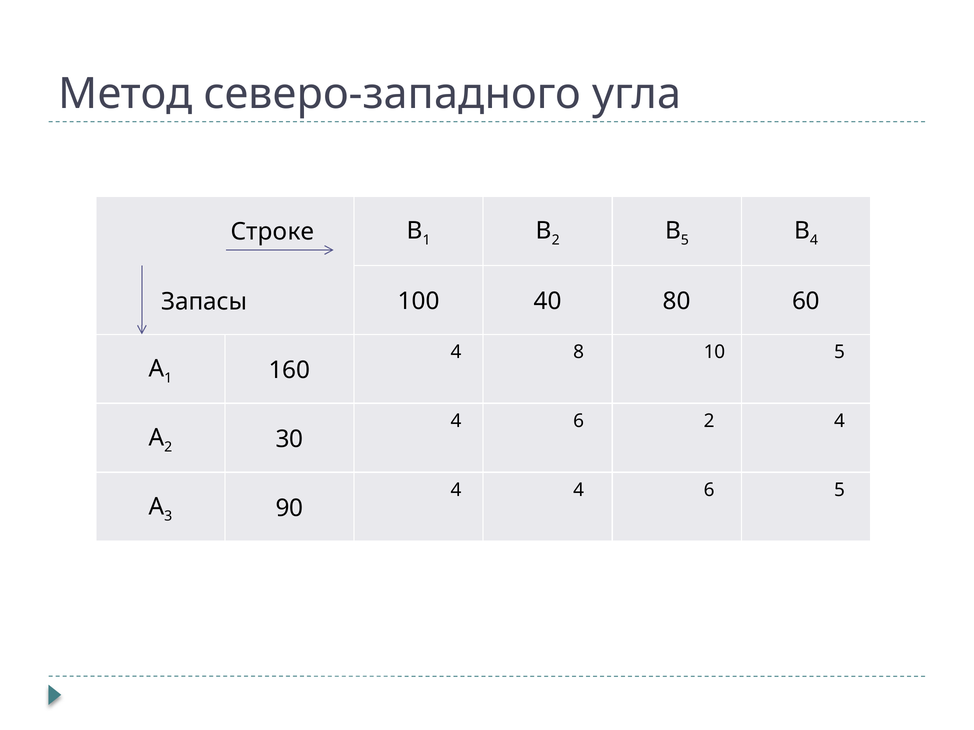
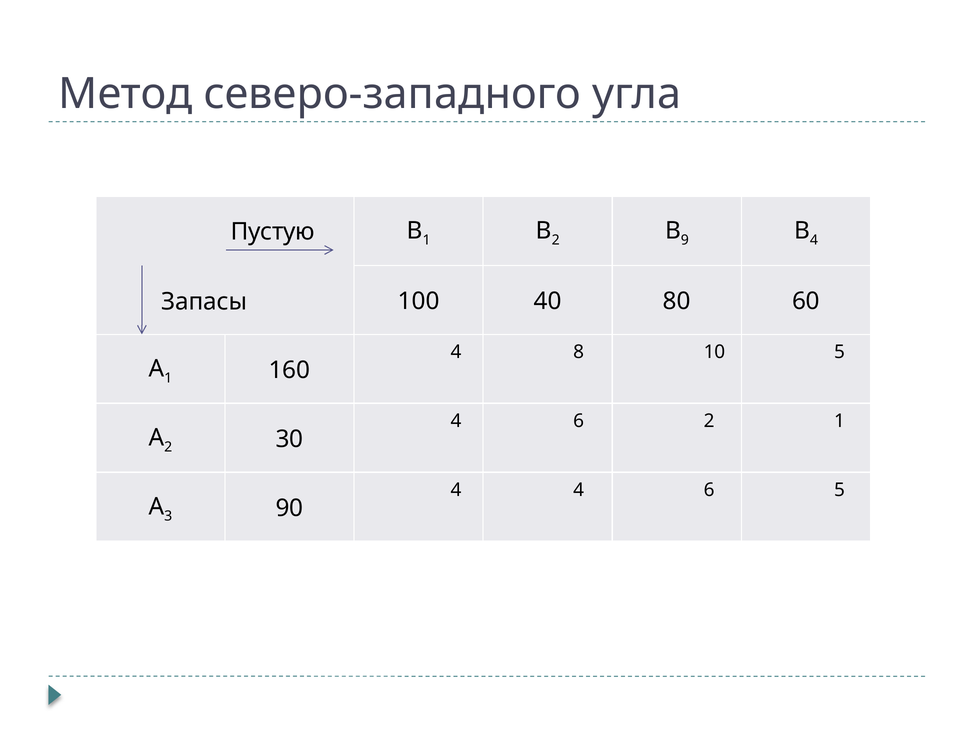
5 at (685, 240): 5 -> 9
Строке: Строке -> Пустую
2 4: 4 -> 1
